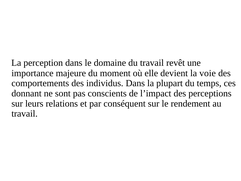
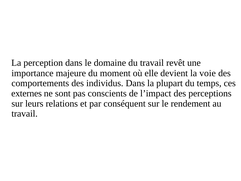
donnant: donnant -> externes
